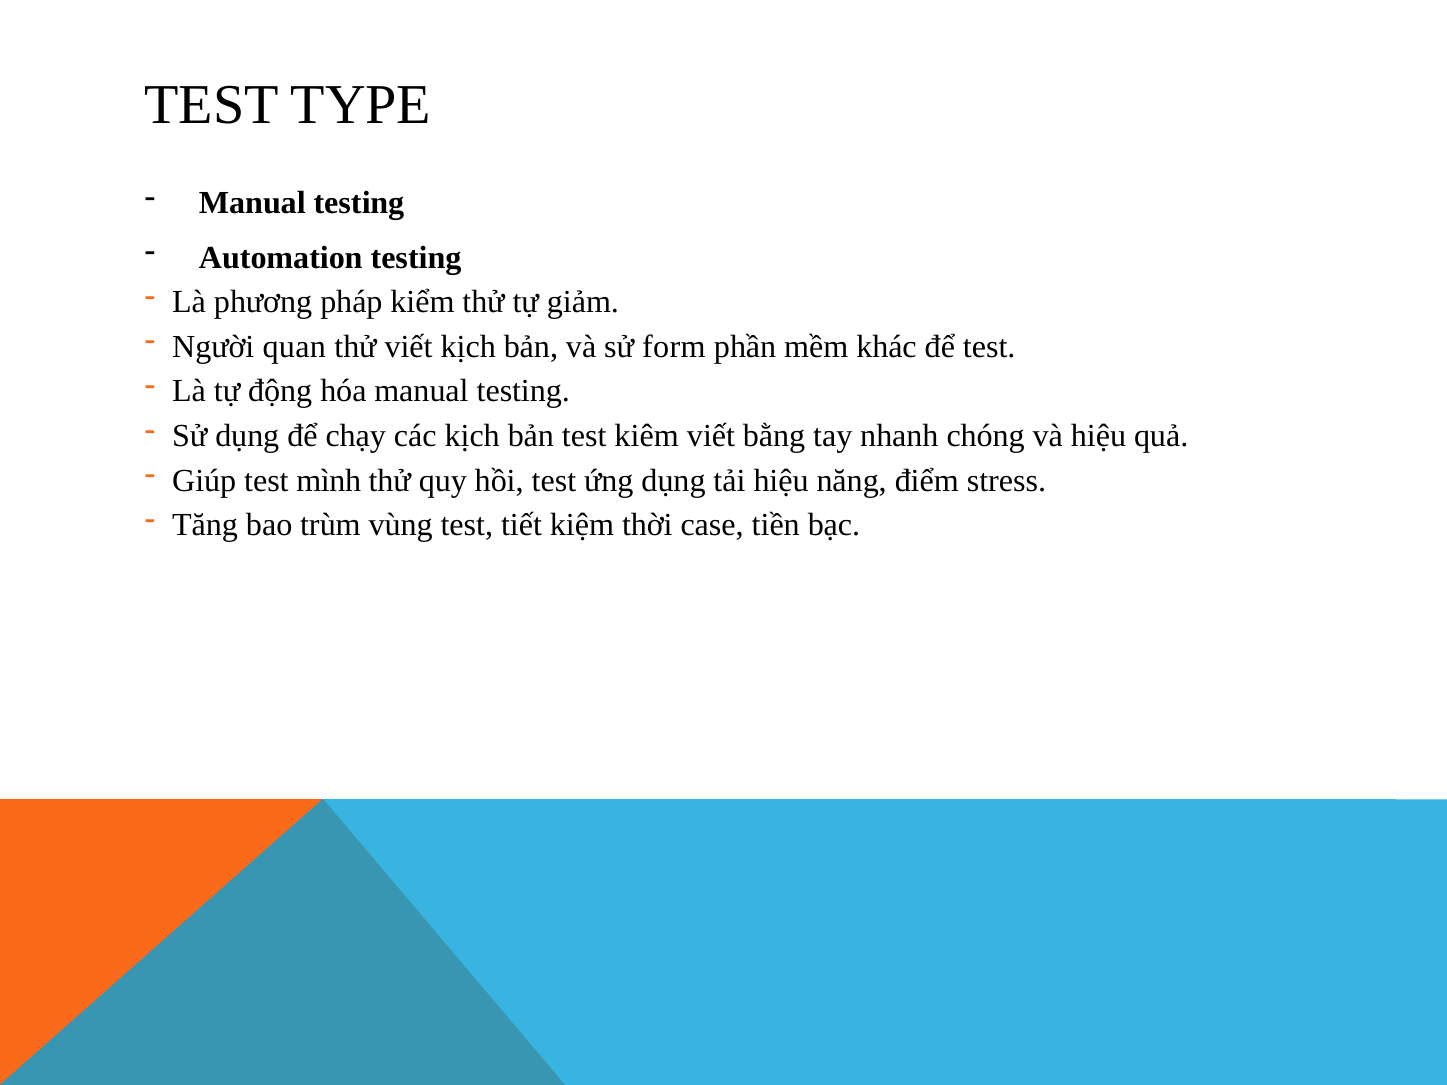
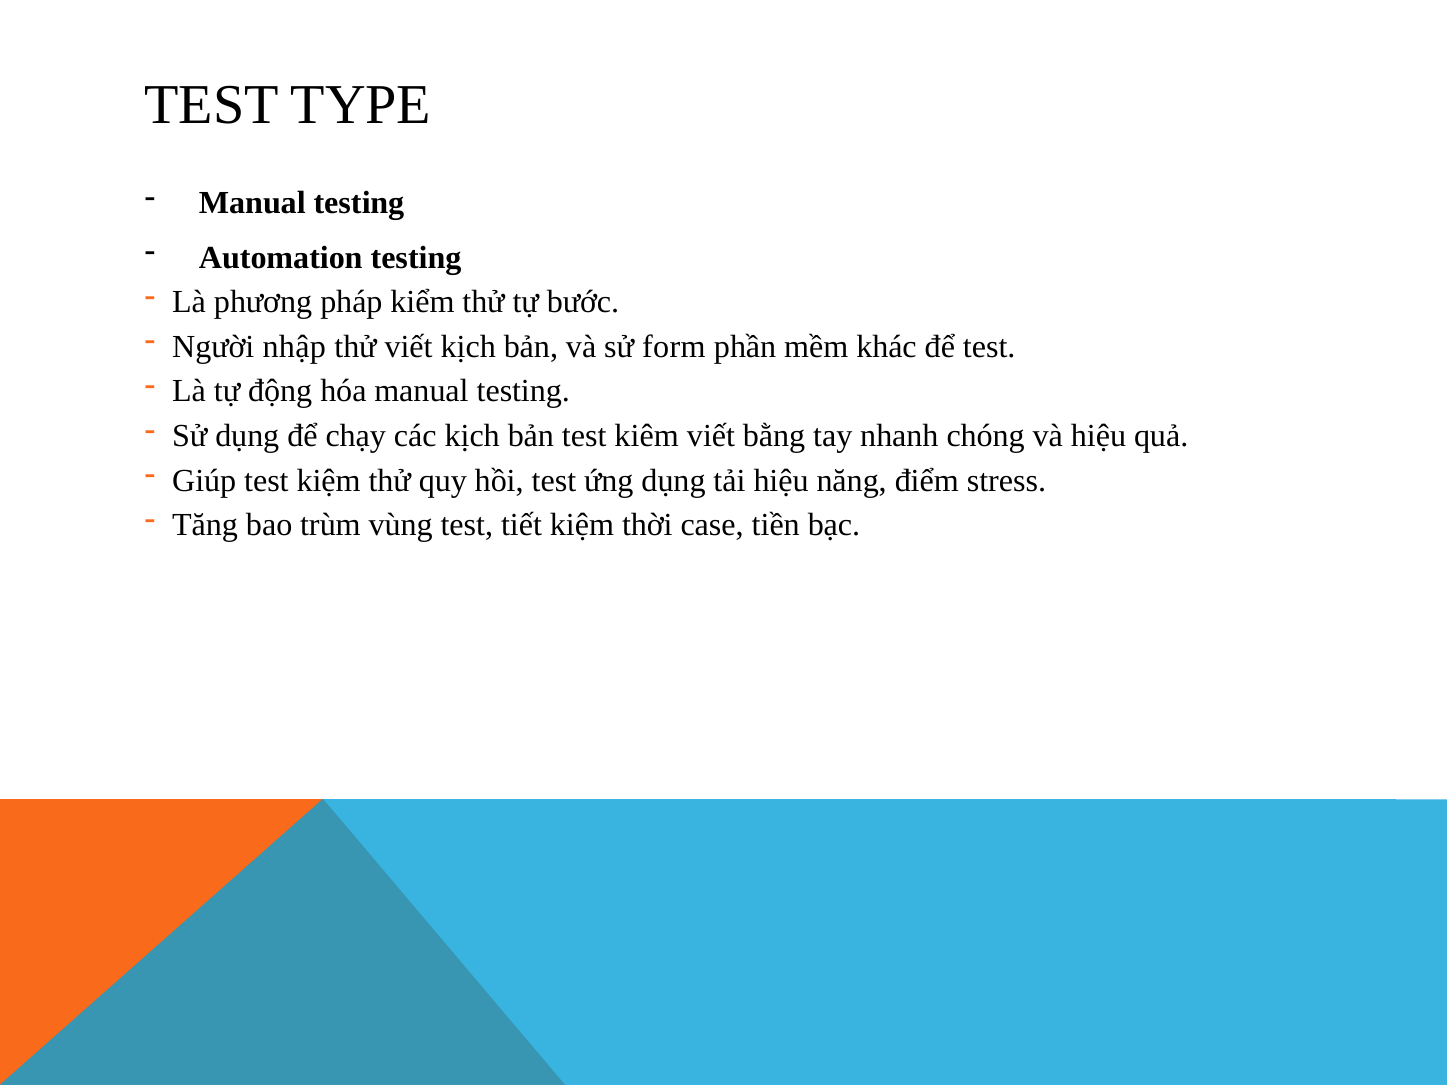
giảm: giảm -> bước
quan: quan -> nhập
test mình: mình -> kiệm
